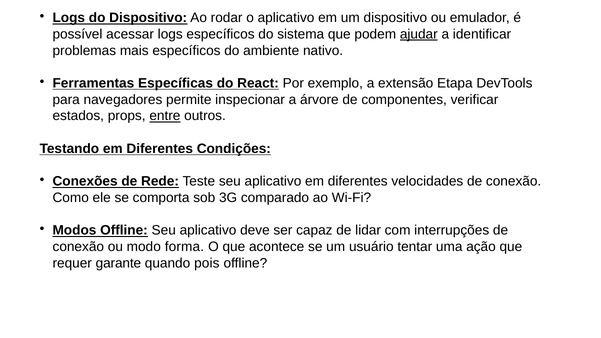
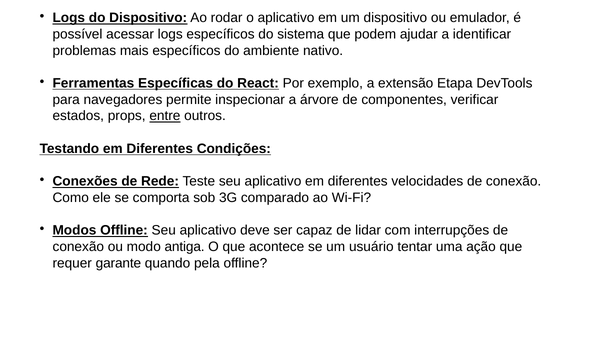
ajudar underline: present -> none
forma: forma -> antiga
pois: pois -> pela
